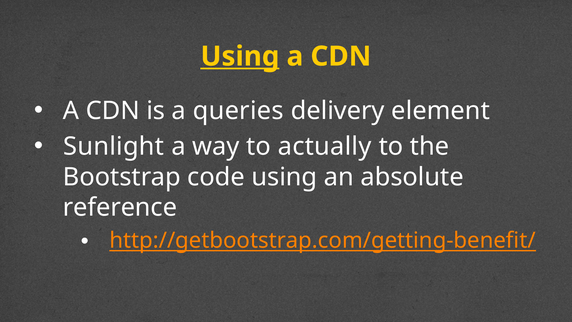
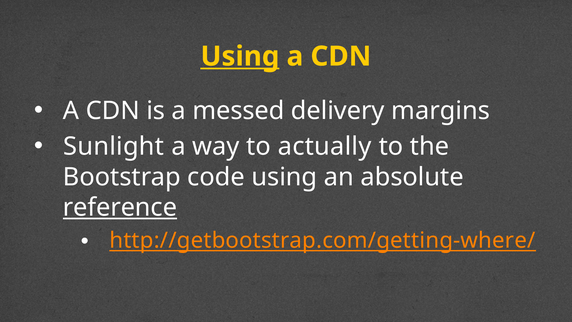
queries: queries -> messed
element: element -> margins
reference underline: none -> present
http://getbootstrap.com/getting-benefit/: http://getbootstrap.com/getting-benefit/ -> http://getbootstrap.com/getting-where/
